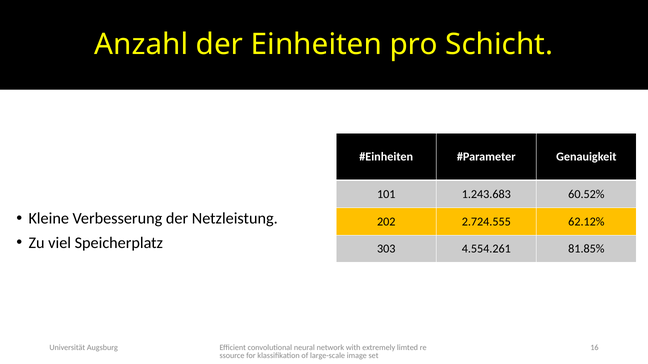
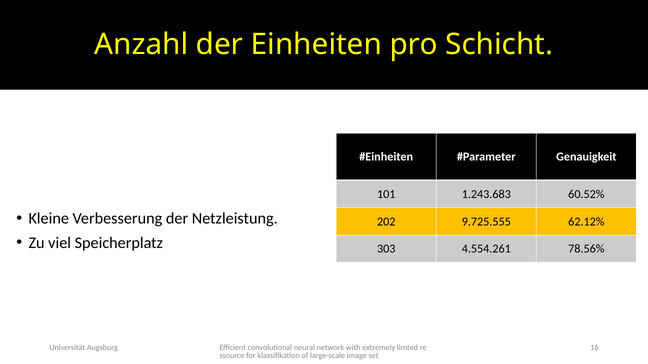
2.724.555: 2.724.555 -> 9.725.555
81.85%: 81.85% -> 78.56%
